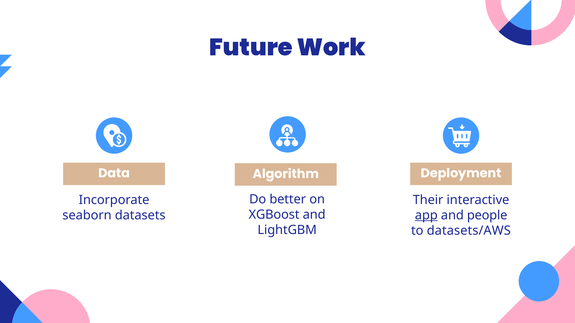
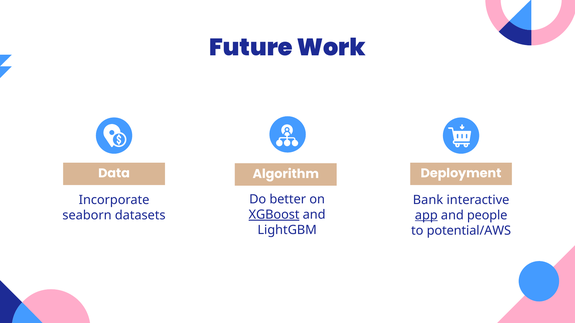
Their: Their -> Bank
XGBoost underline: none -> present
datasets/AWS: datasets/AWS -> potential/AWS
